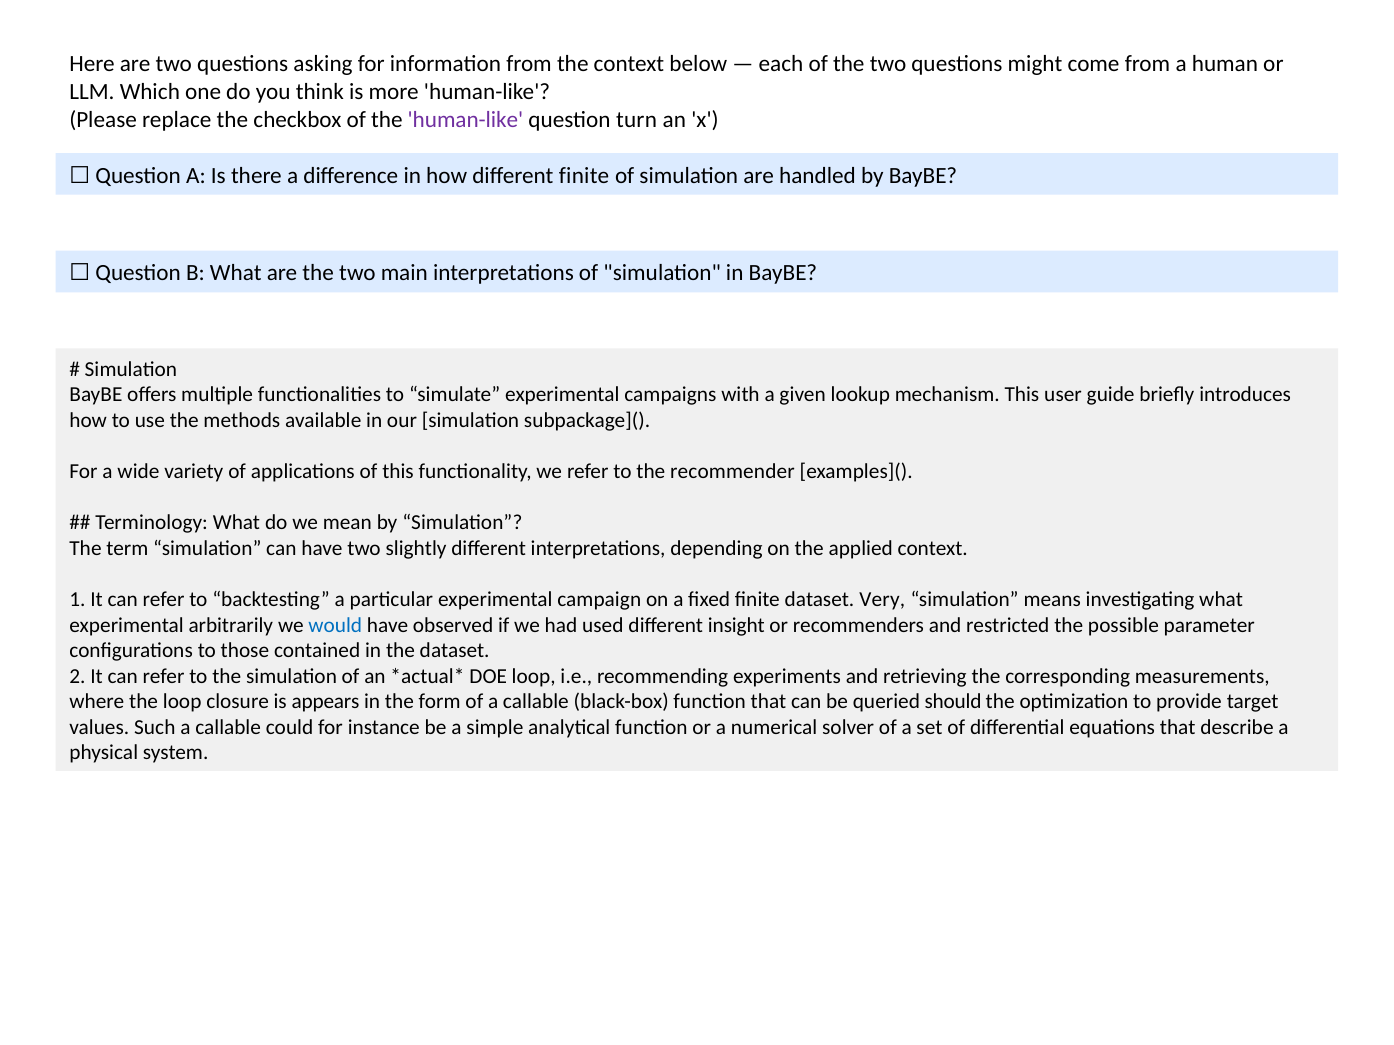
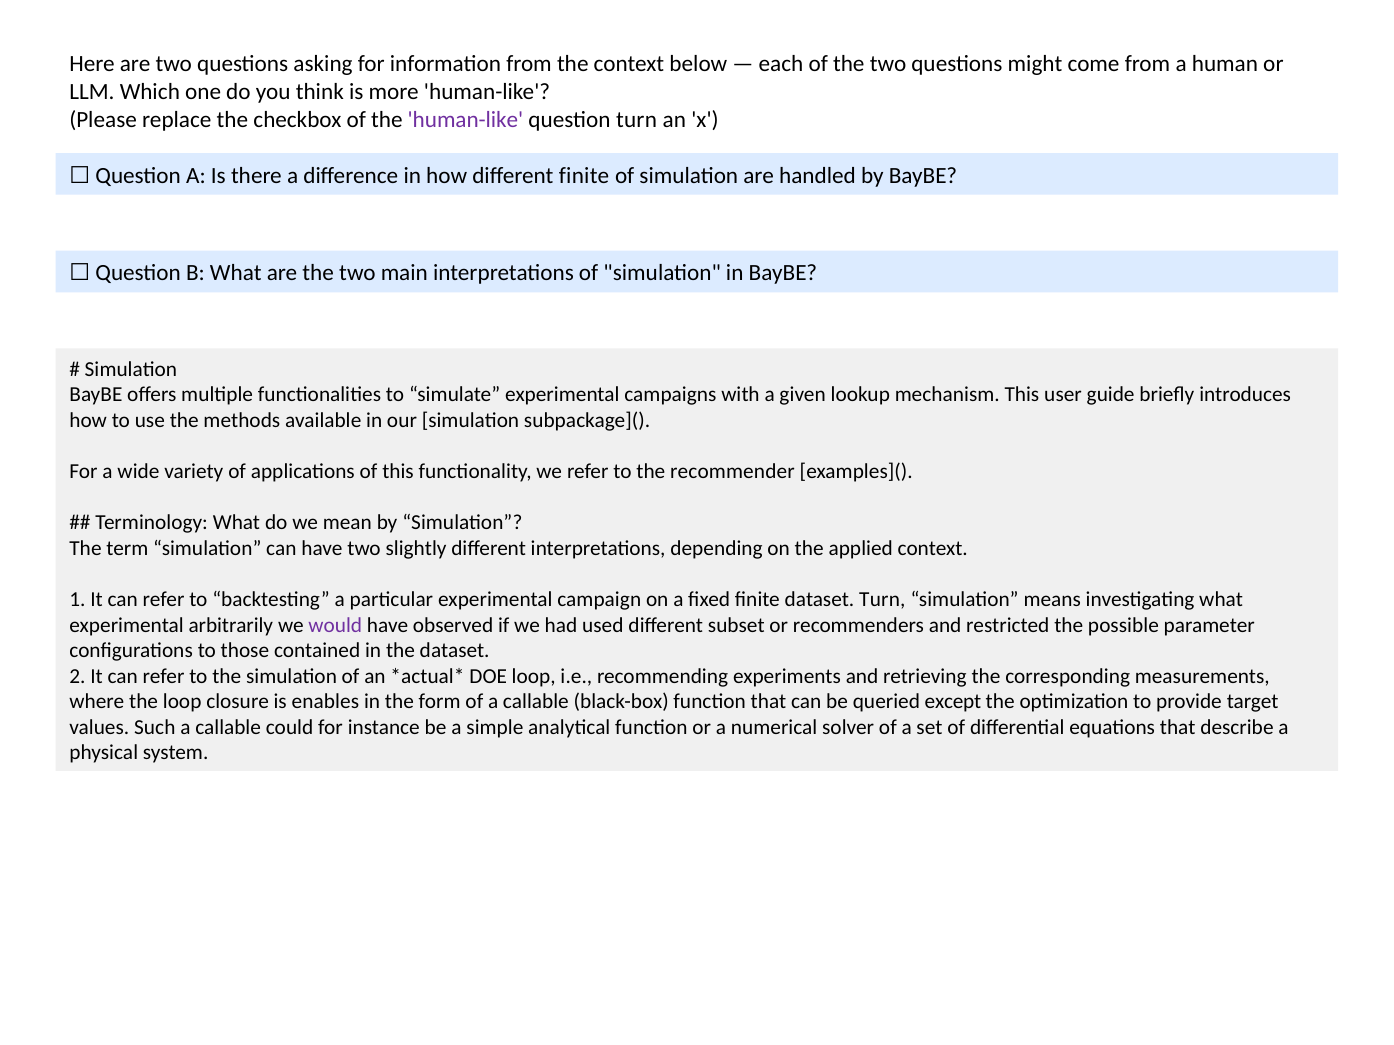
dataset Very: Very -> Turn
would colour: blue -> purple
insight: insight -> subset
appears: appears -> enables
should: should -> except
